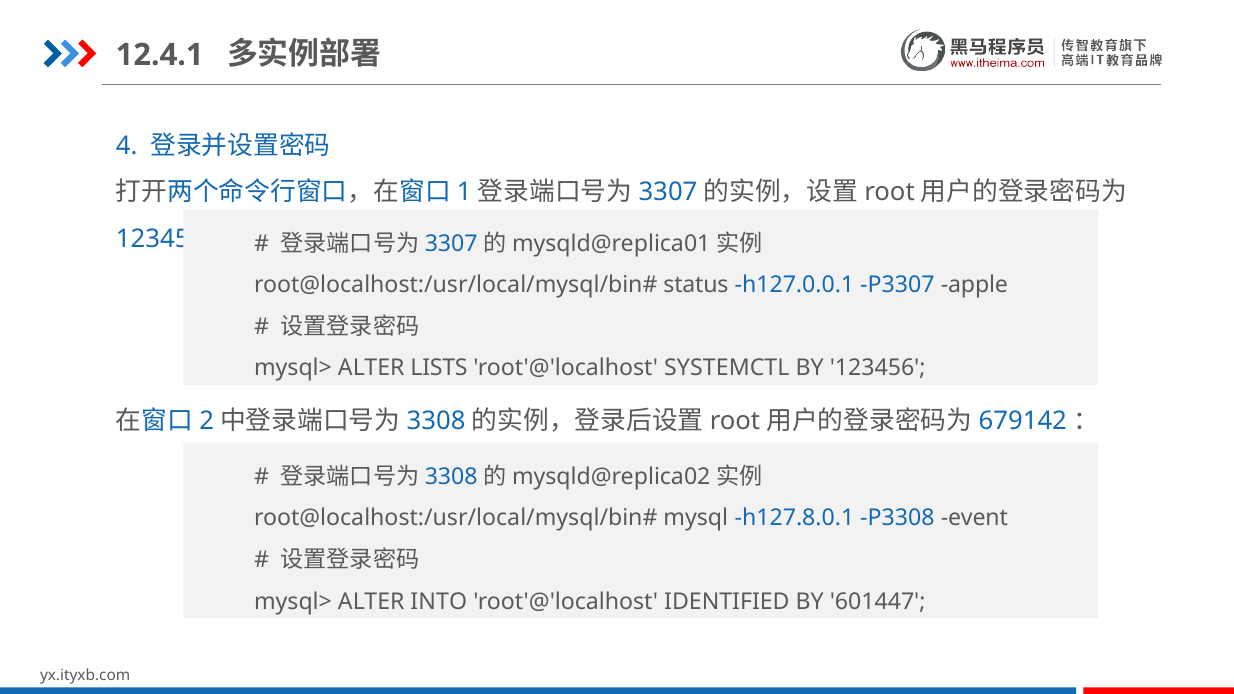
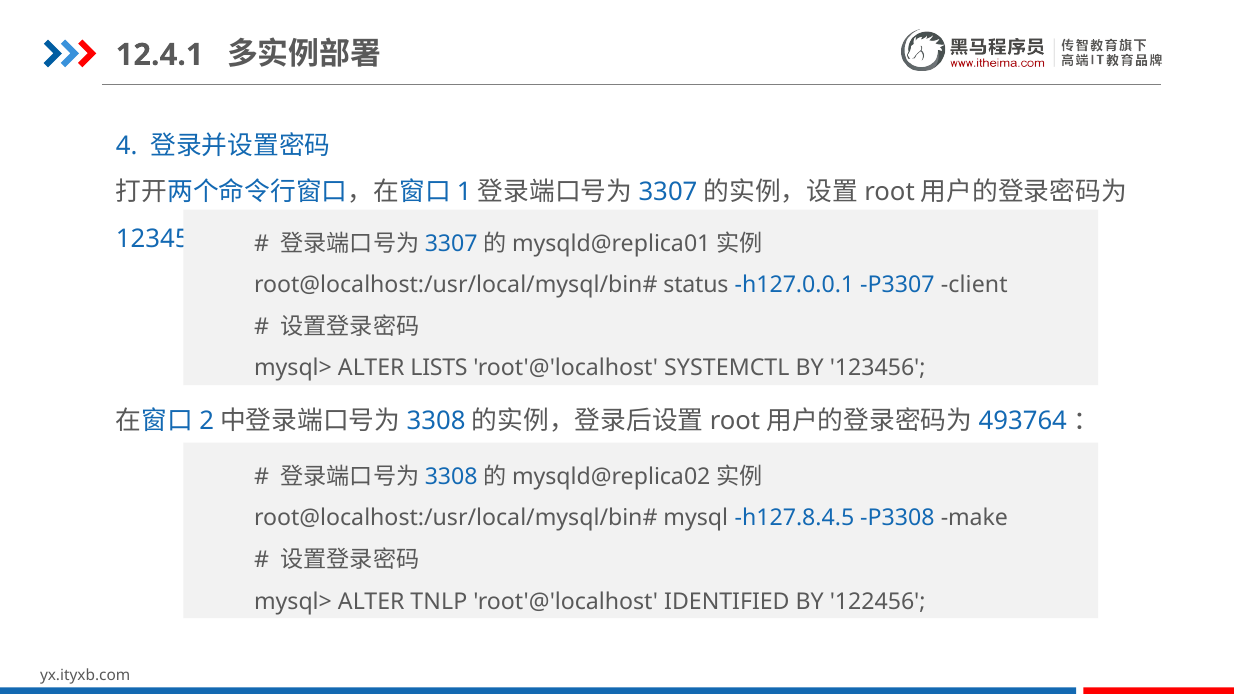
apple: apple -> client
679142: 679142 -> 493764
h127.8.0.1: h127.8.0.1 -> h127.8.4.5
event: event -> make
INTO: INTO -> TNLP
601447: 601447 -> 122456
